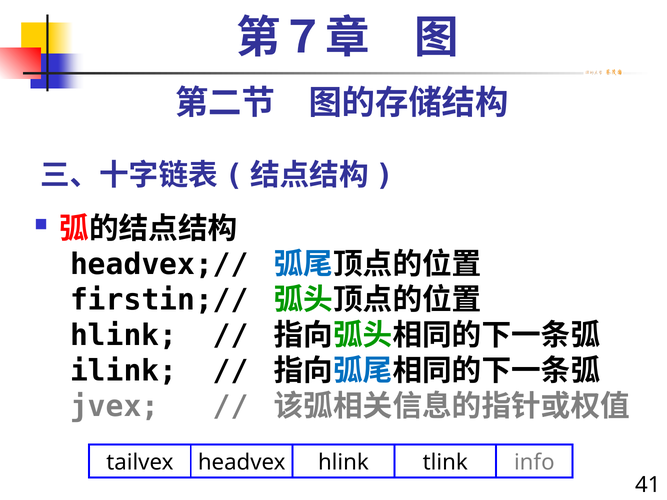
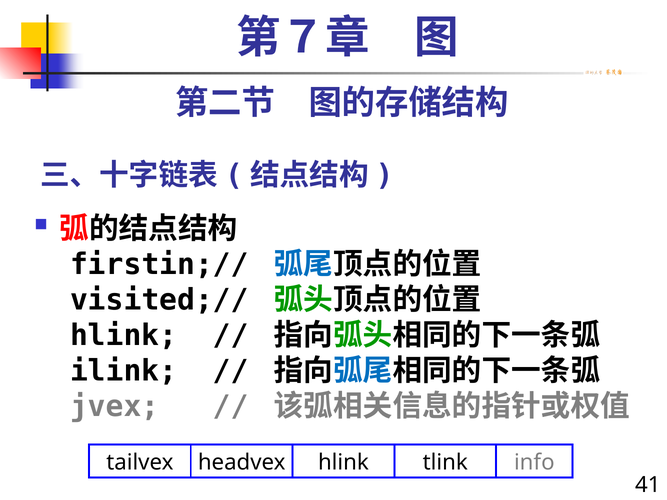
headvex;//: headvex;// -> firstin;//
firstin;//: firstin;// -> visited;//
